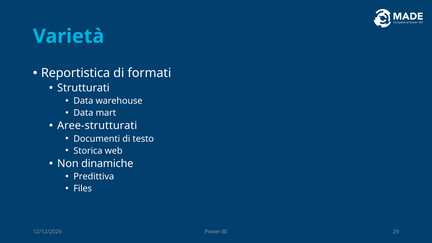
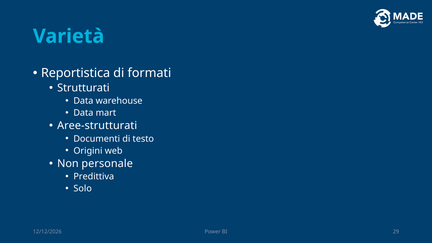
Storica: Storica -> Origini
dinamiche: dinamiche -> personale
Files: Files -> Solo
